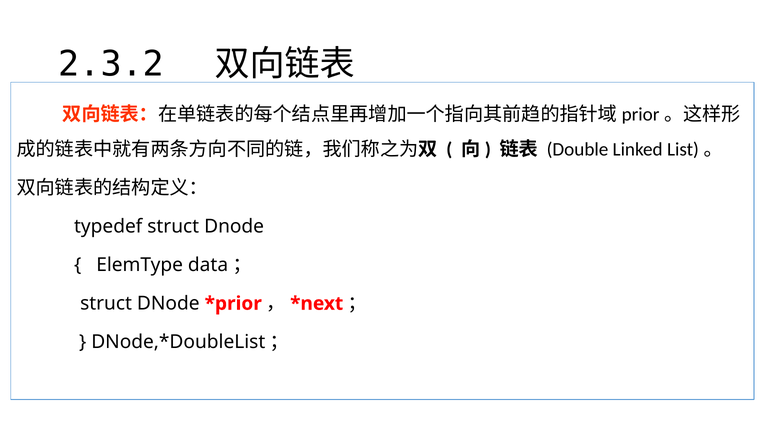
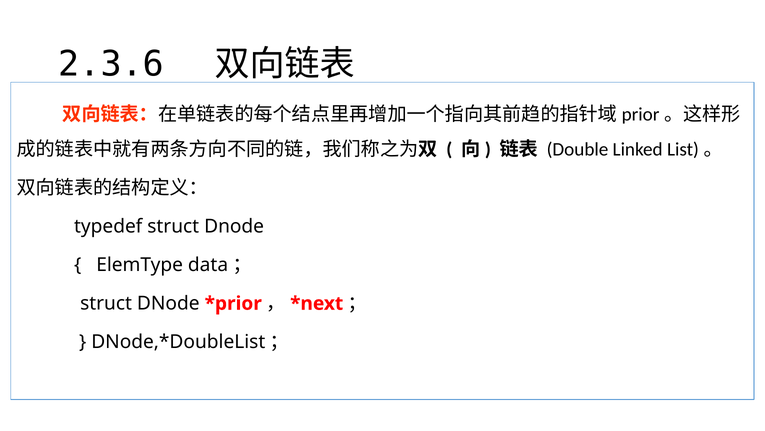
2.3.2: 2.3.2 -> 2.3.6
